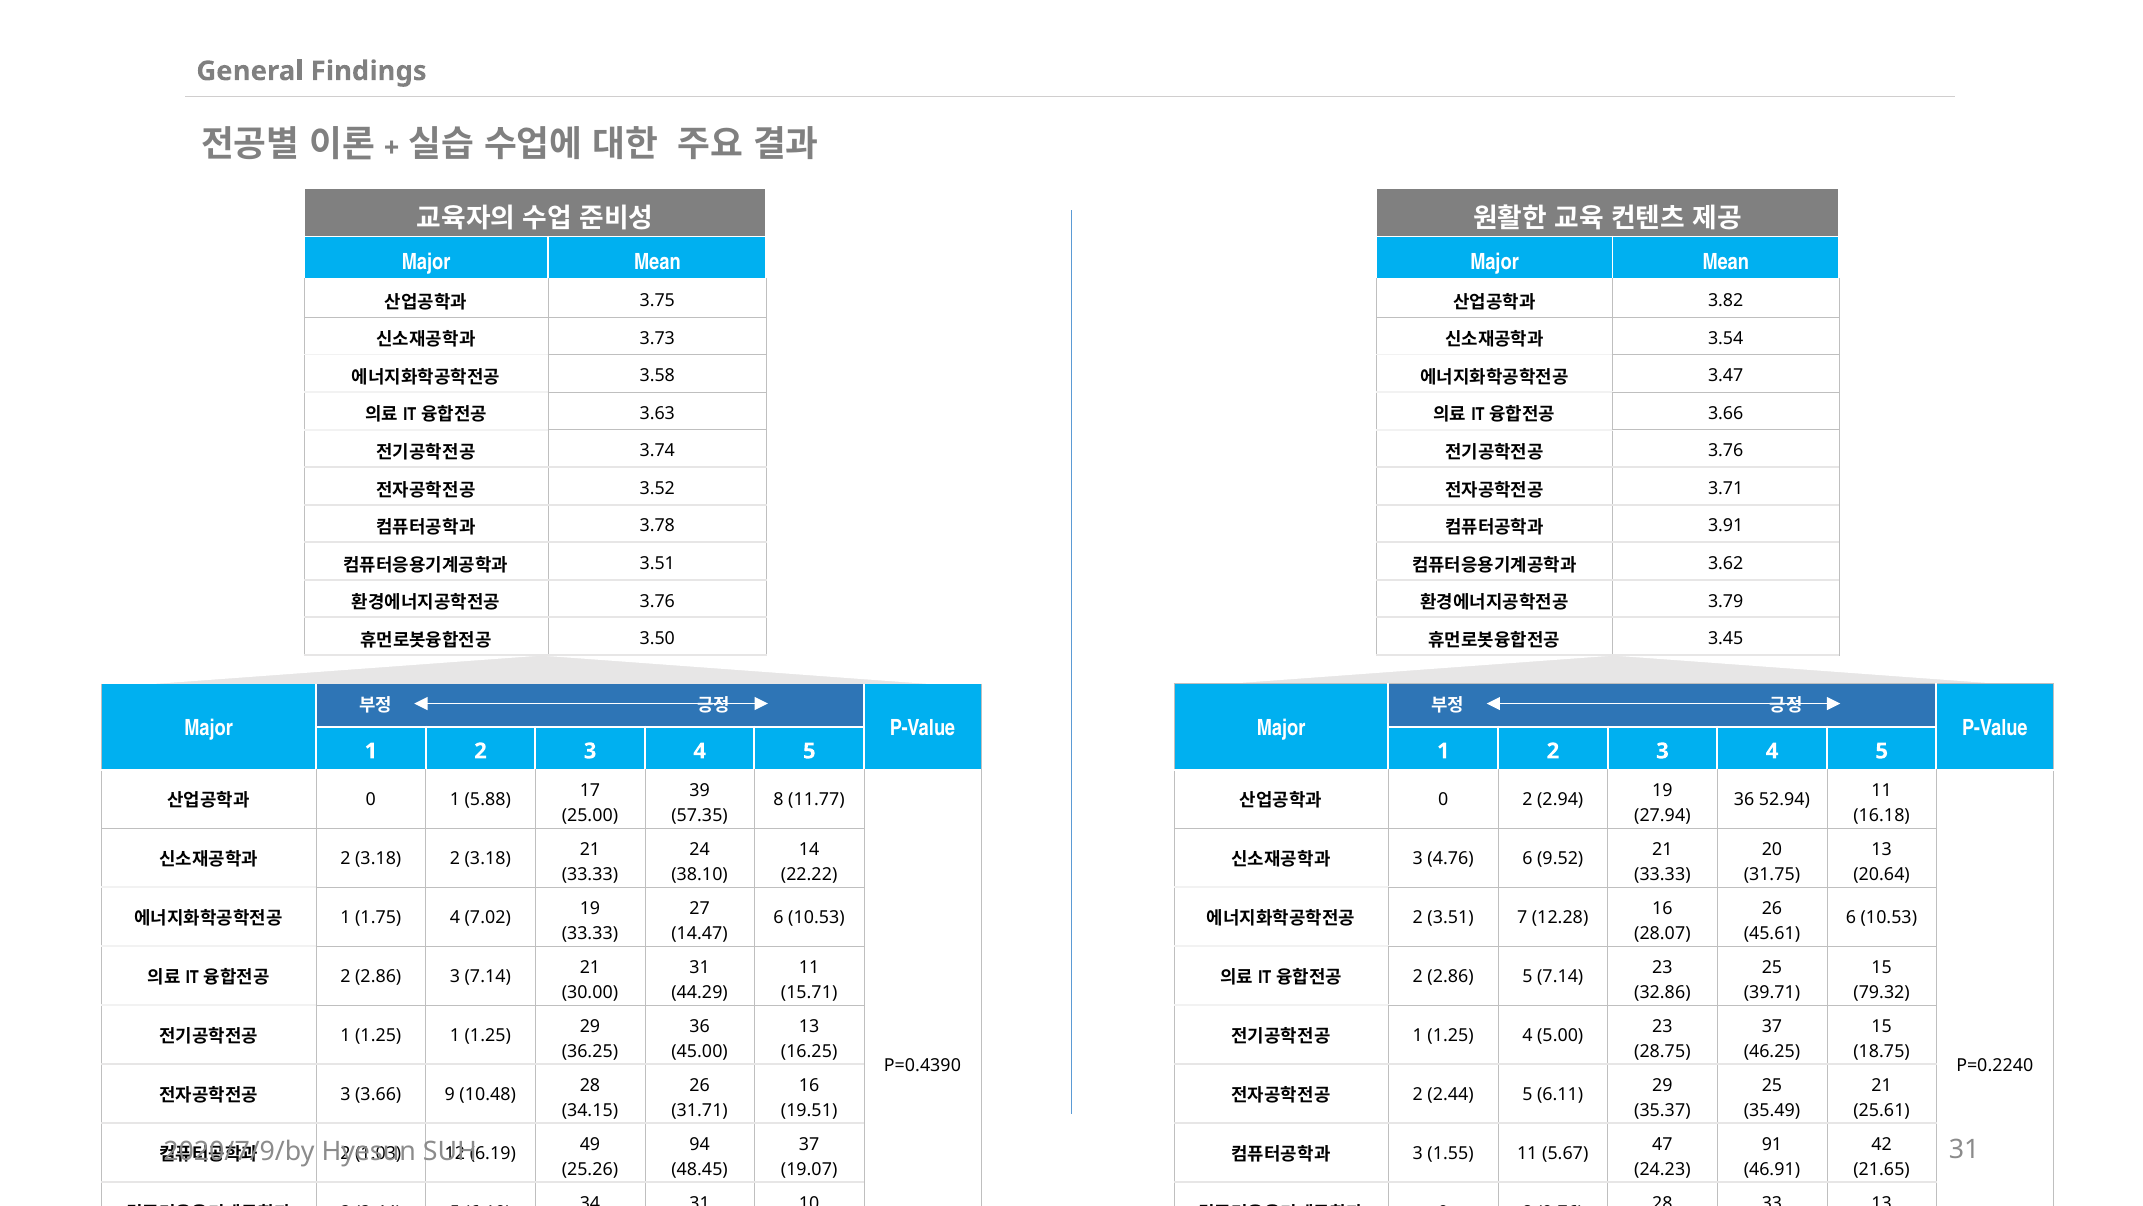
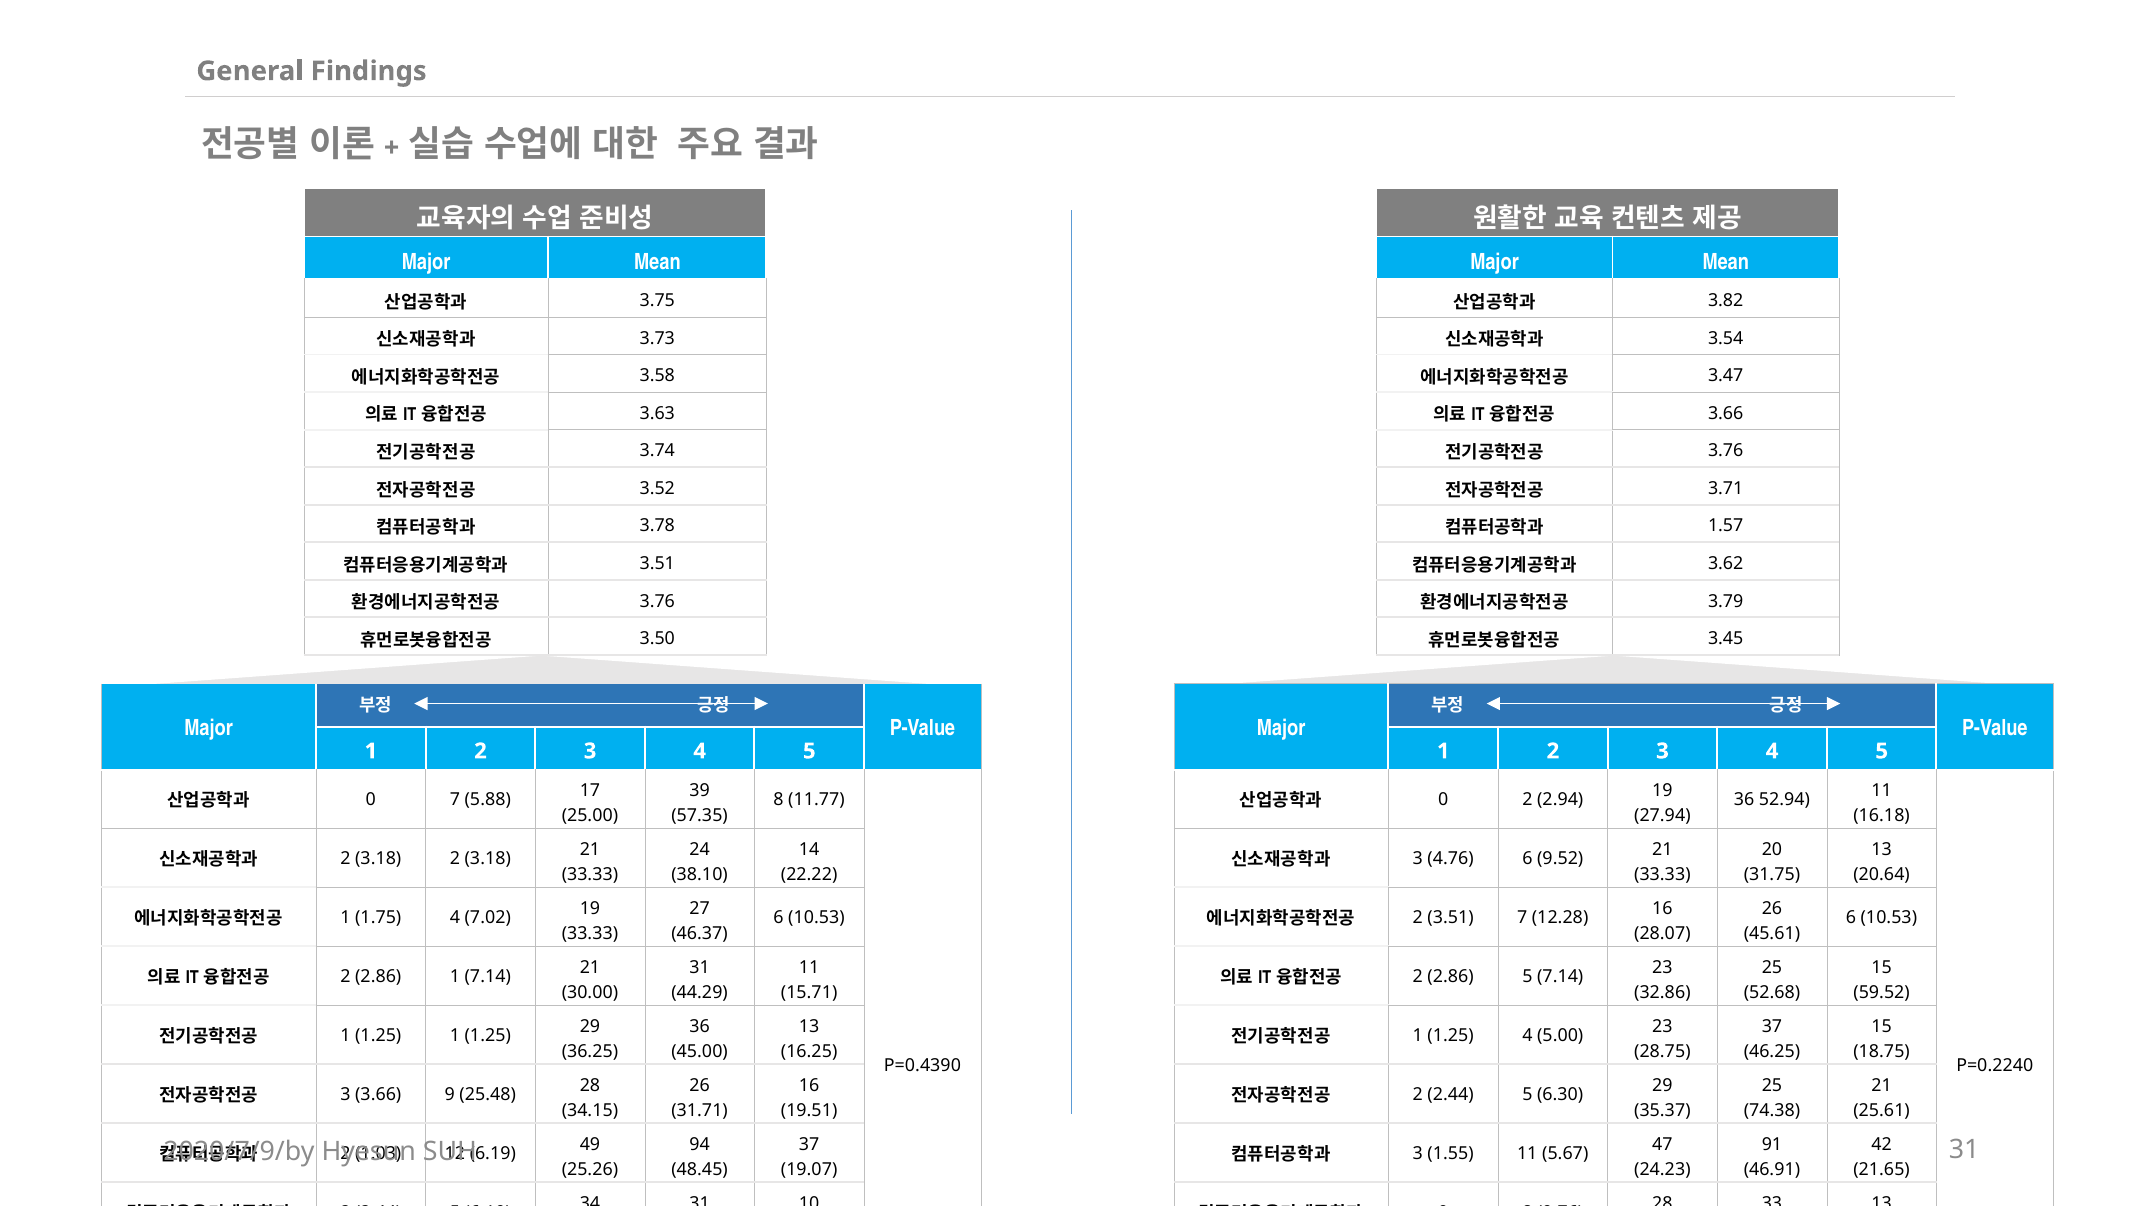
3.91: 3.91 -> 1.57
0 1: 1 -> 7
14.47: 14.47 -> 46.37
2.86 3: 3 -> 1
39.71: 39.71 -> 52.68
79.32: 79.32 -> 59.52
10.48: 10.48 -> 25.48
6.11: 6.11 -> 6.30
35.49: 35.49 -> 74.38
